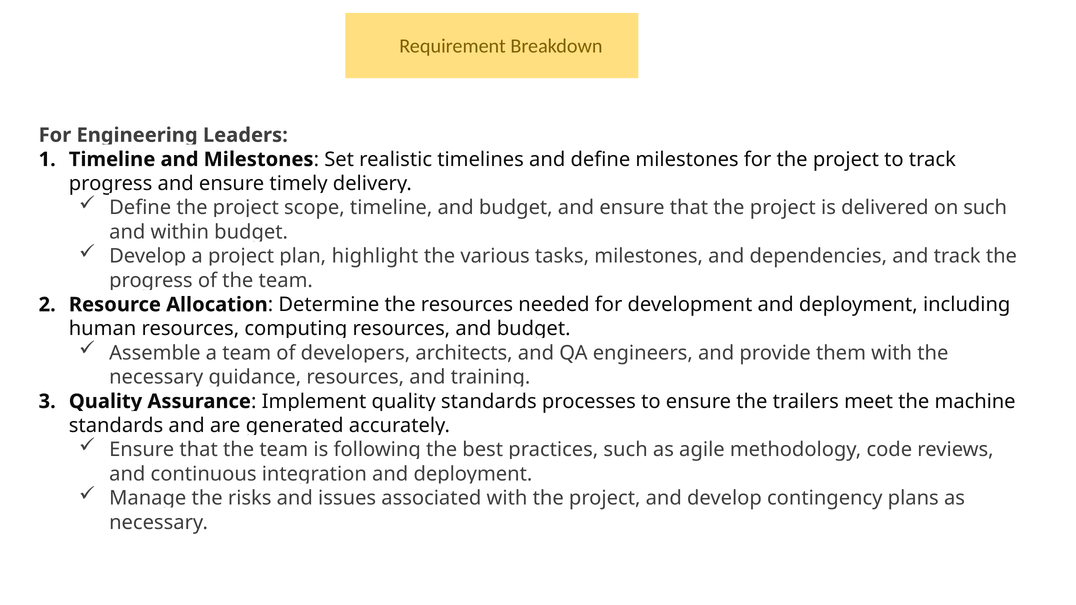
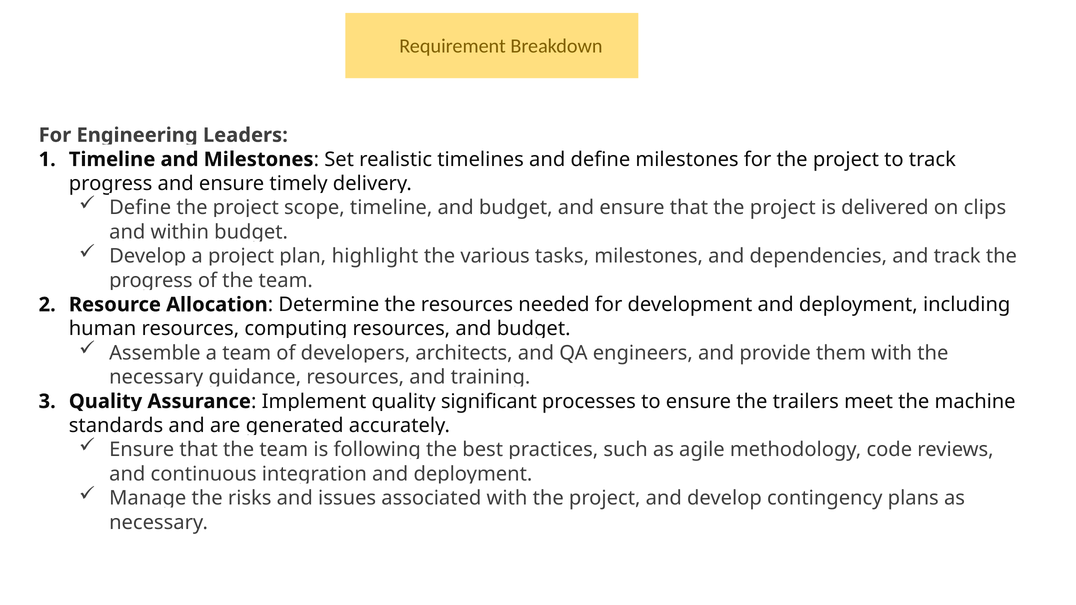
on such: such -> clips
standards at (489, 402): standards -> significant
